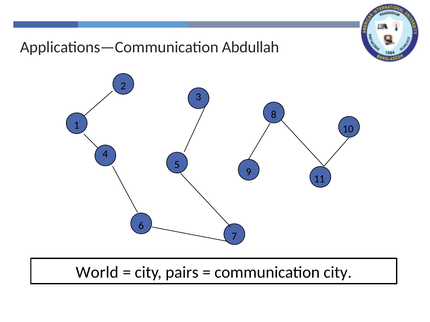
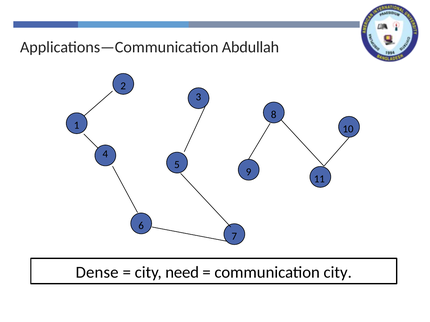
World: World -> Dense
pairs: pairs -> need
